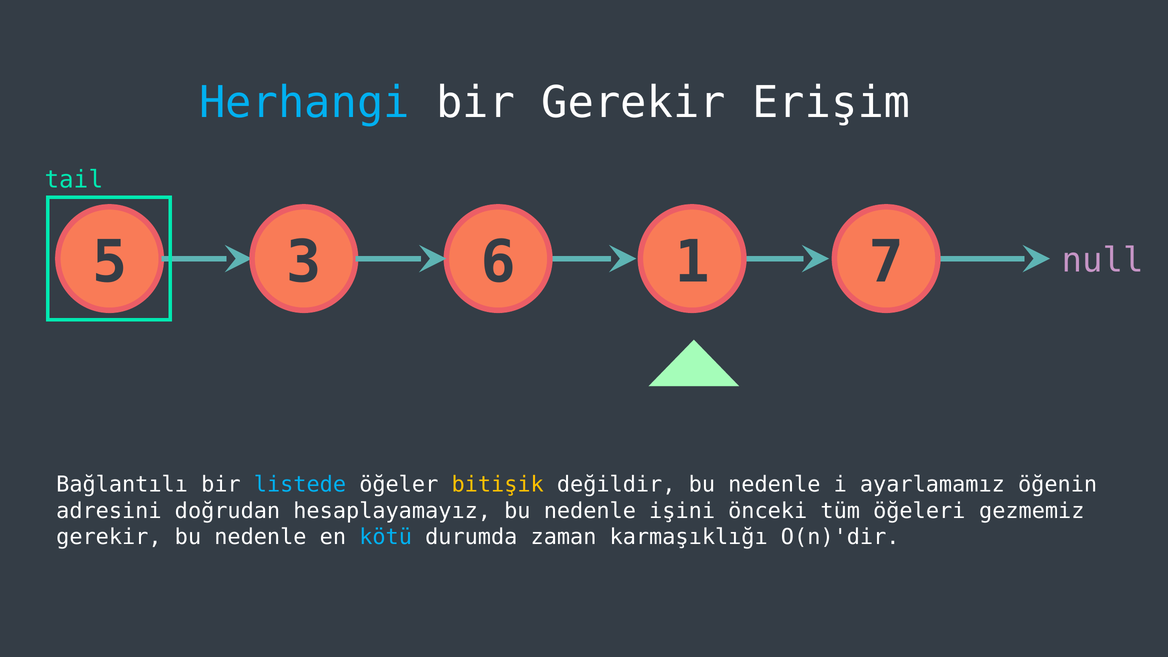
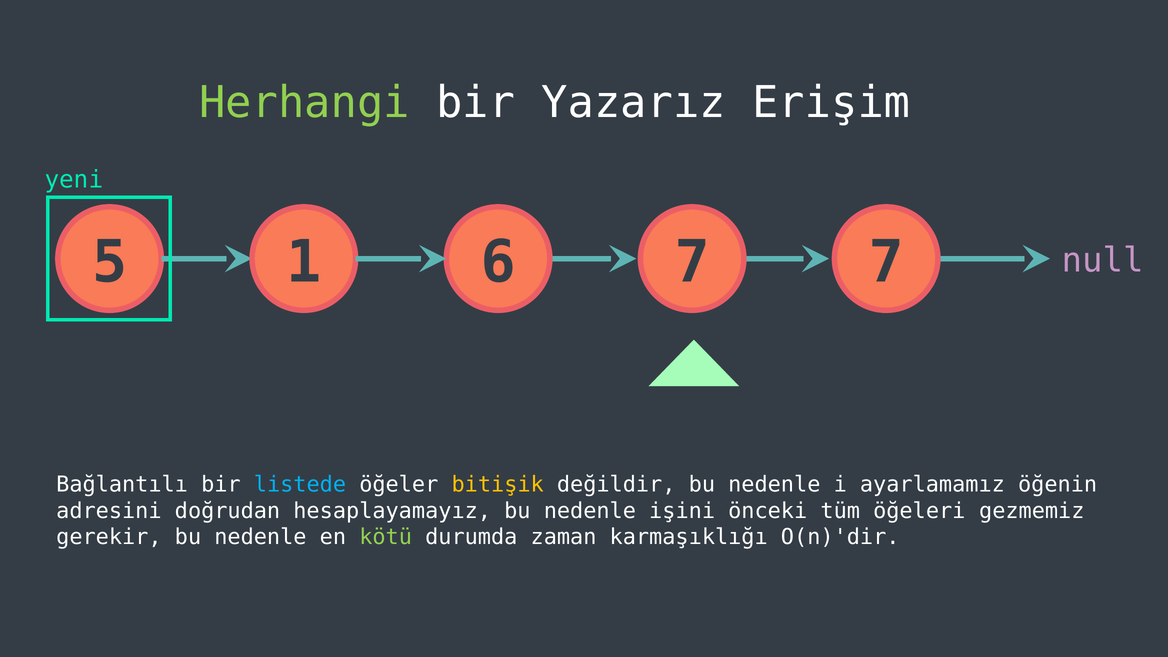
Herhangi colour: light blue -> light green
bir Gerekir: Gerekir -> Yazarız
tail: tail -> yeni
3: 3 -> 1
6 1: 1 -> 7
kötü colour: light blue -> light green
